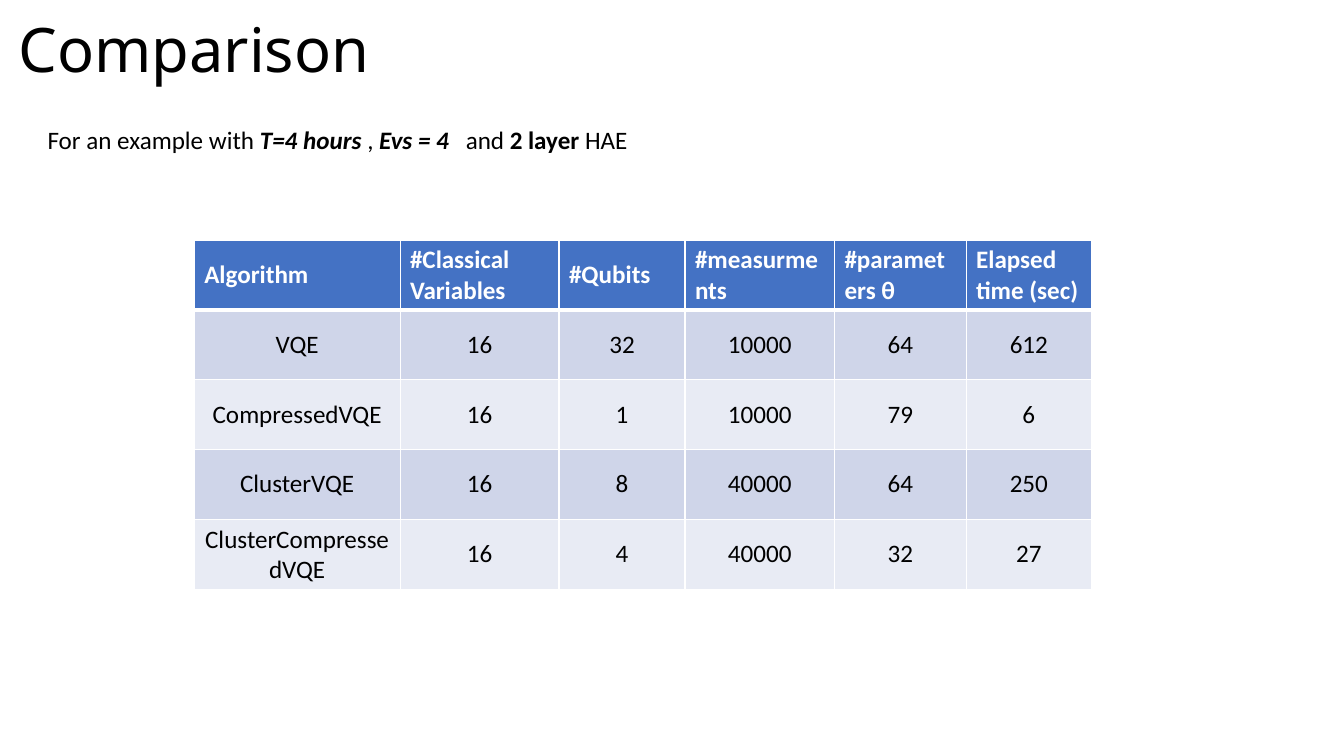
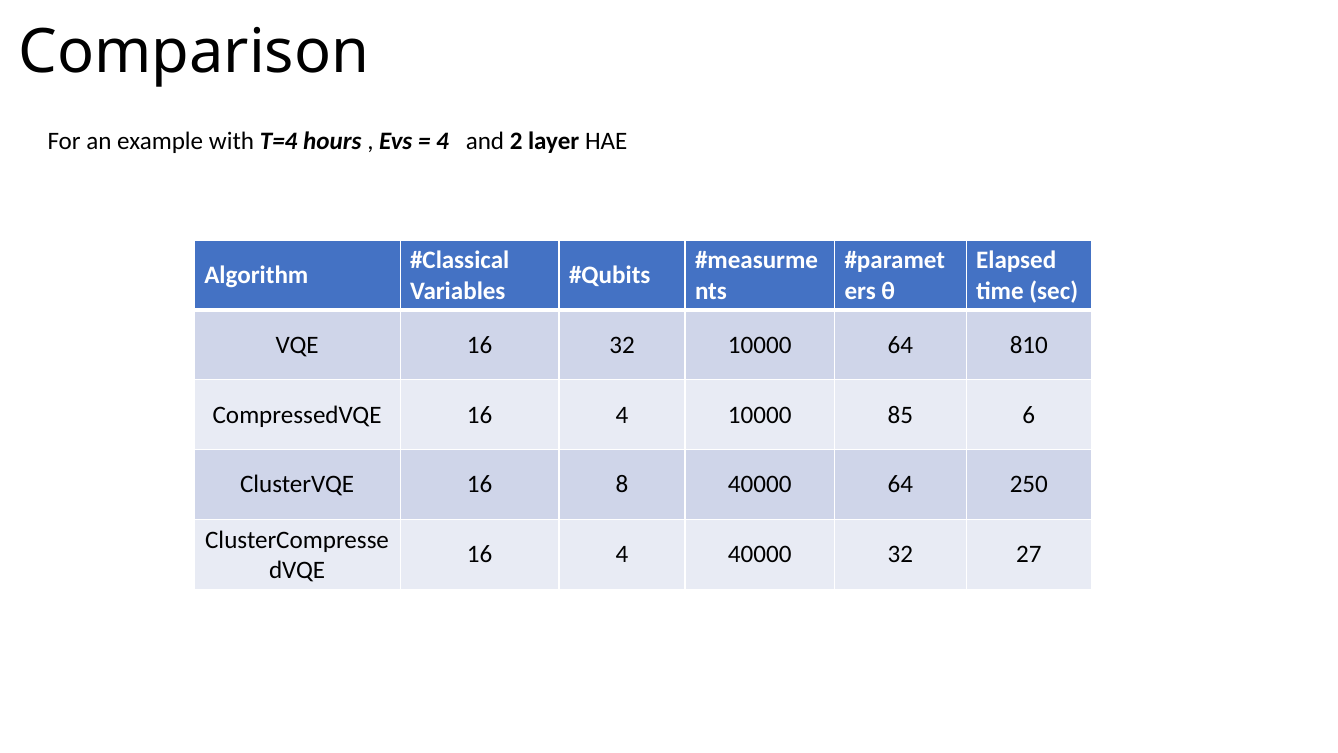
612: 612 -> 810
CompressedVQE 16 1: 1 -> 4
79: 79 -> 85
